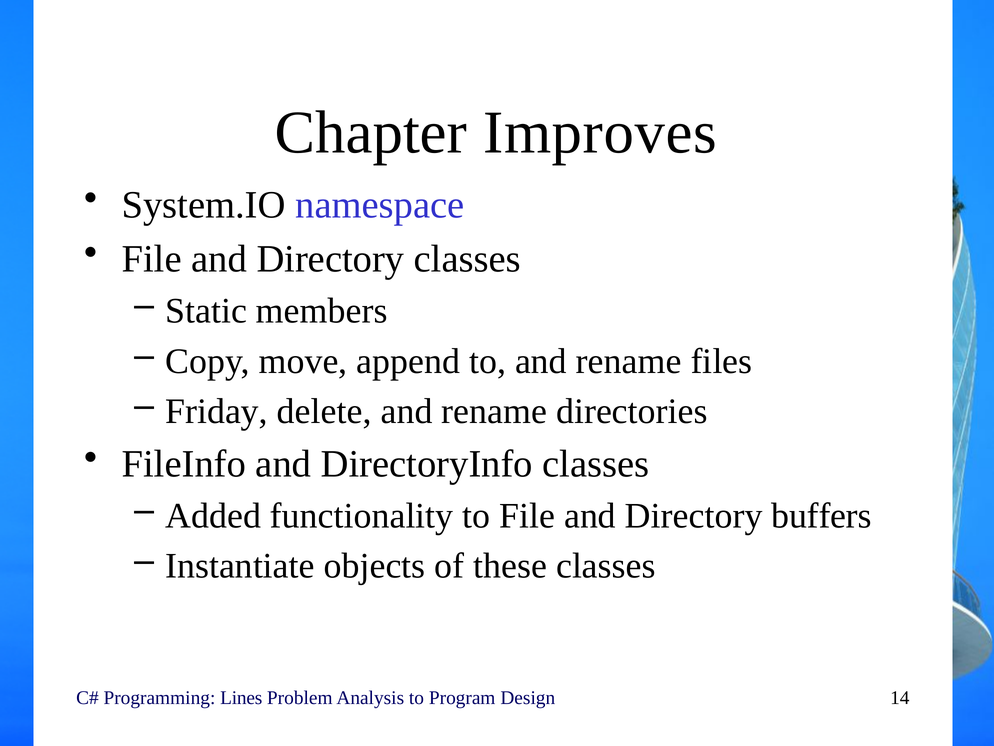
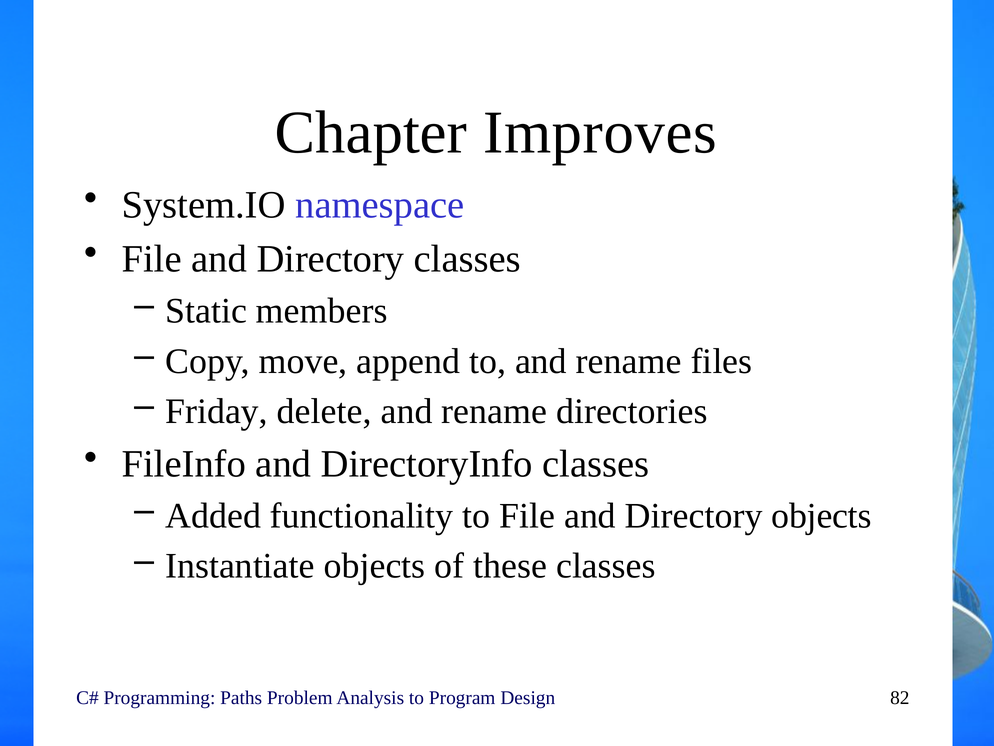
Directory buffers: buffers -> objects
Lines: Lines -> Paths
14: 14 -> 82
